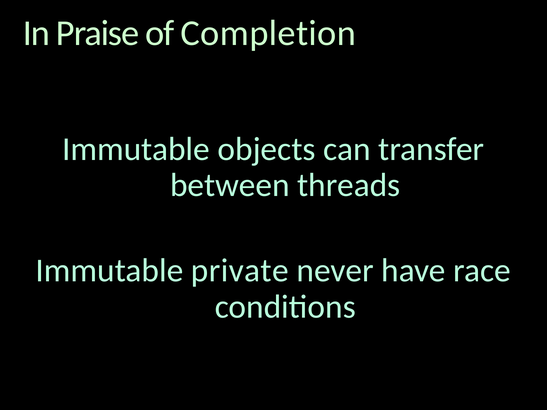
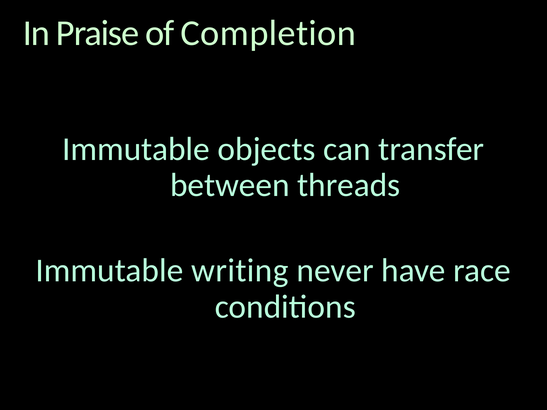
private: private -> writing
